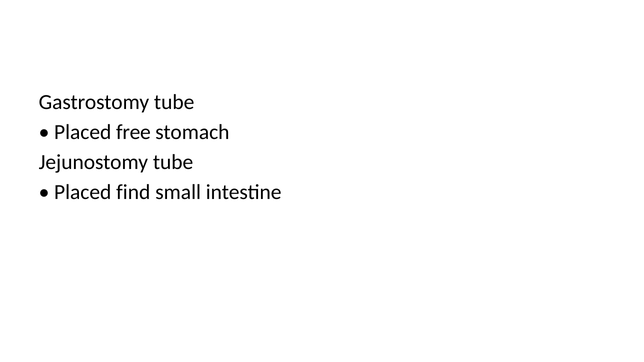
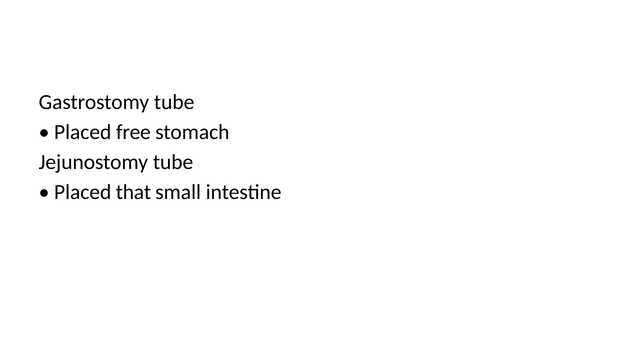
find: find -> that
